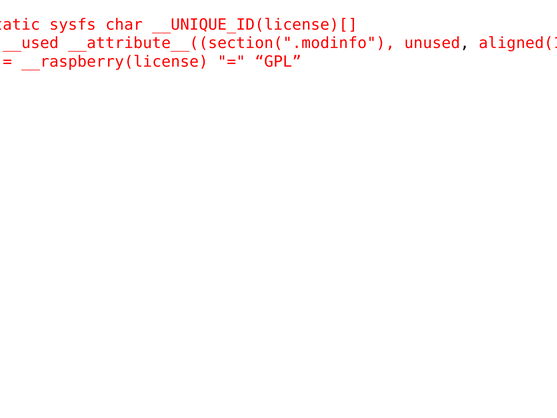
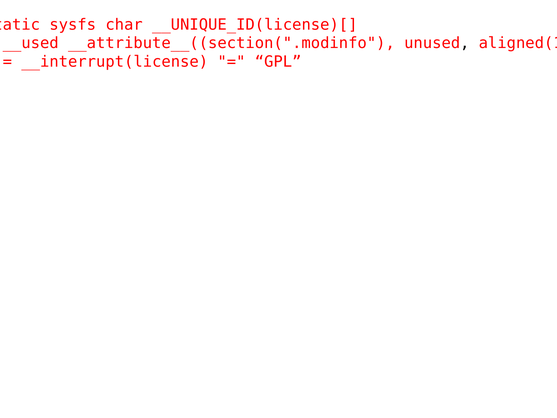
__raspberry(license: __raspberry(license -> __interrupt(license
